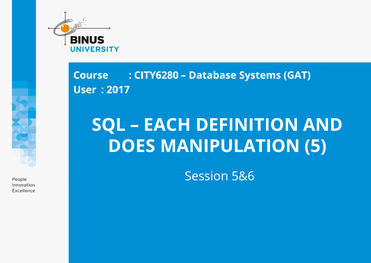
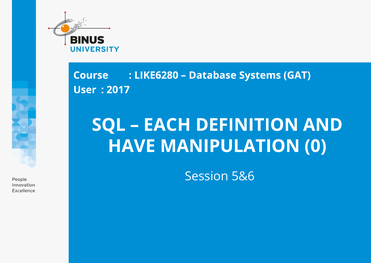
CITY6280: CITY6280 -> LIKE6280
DOES: DOES -> HAVE
5: 5 -> 0
